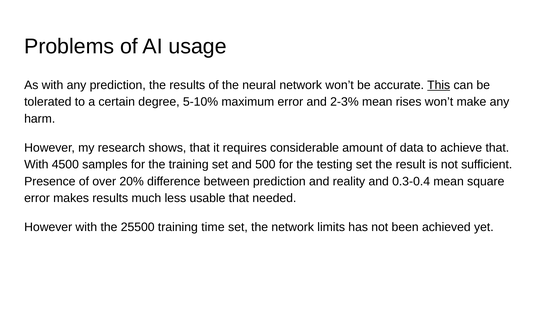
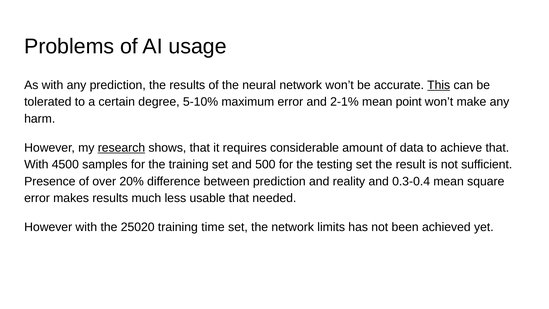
2-3%: 2-3% -> 2-1%
rises: rises -> point
research underline: none -> present
25500: 25500 -> 25020
